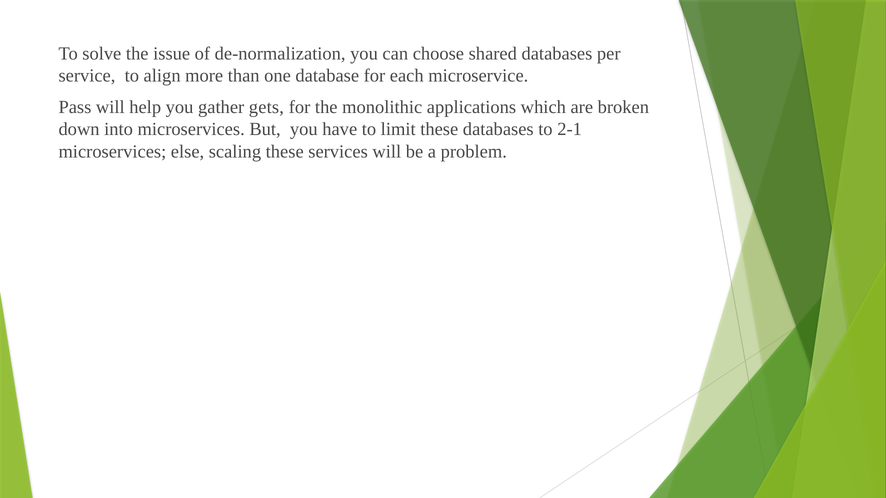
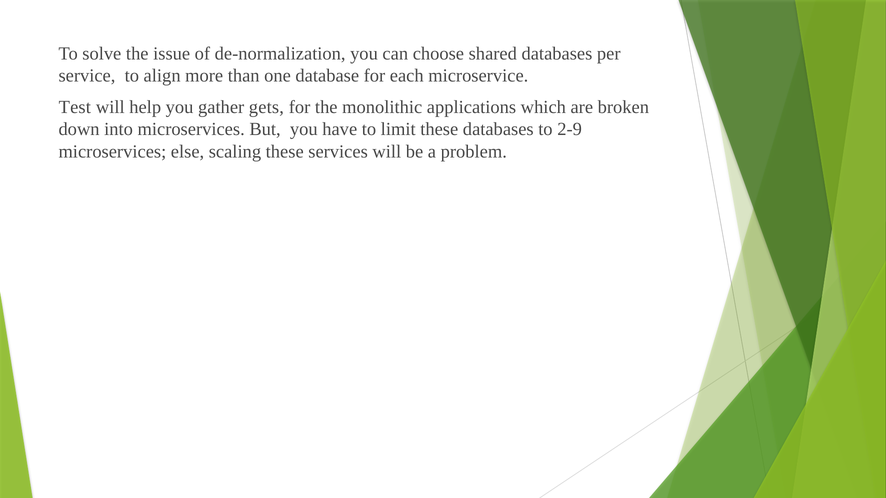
Pass: Pass -> Test
2-1: 2-1 -> 2-9
